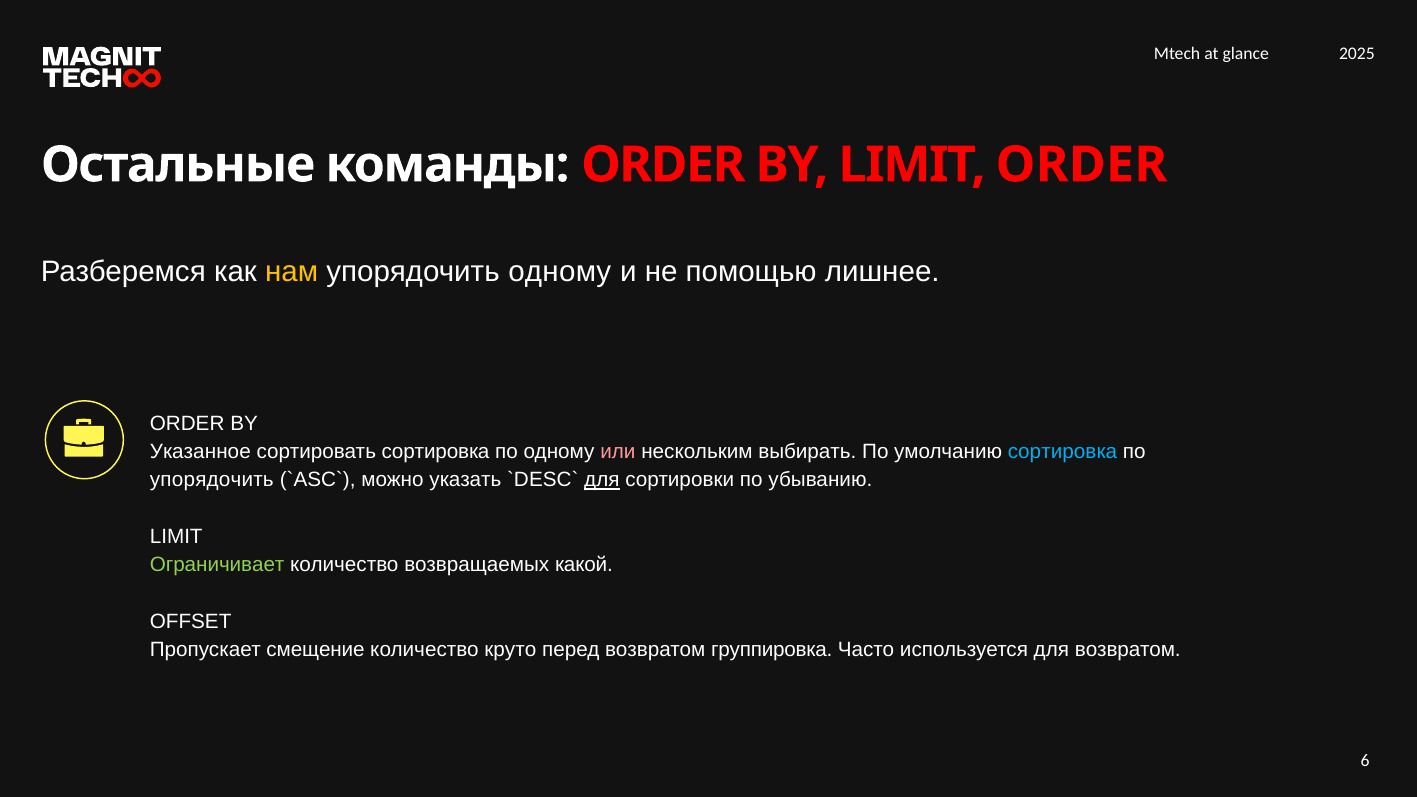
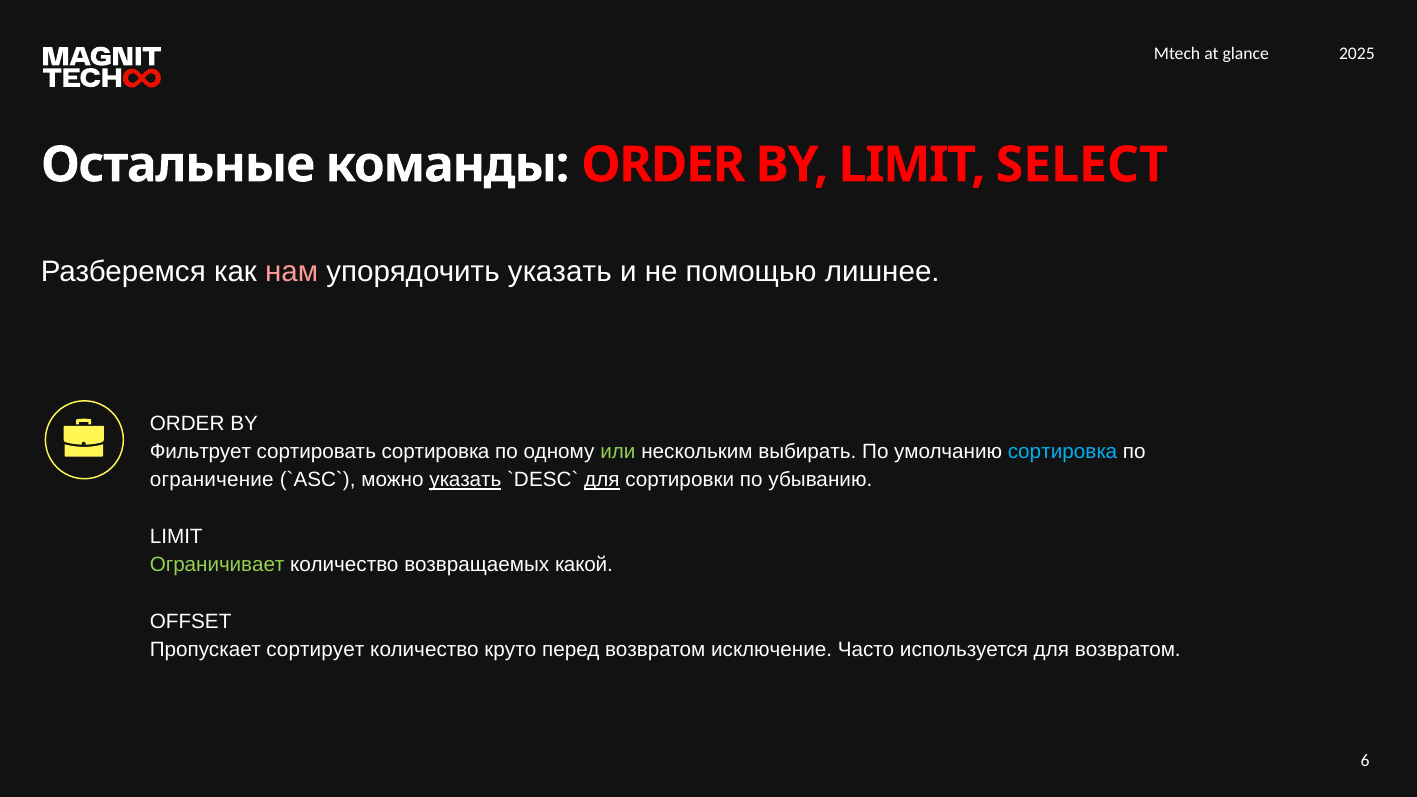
LIMIT ORDER: ORDER -> SELECT
нам colour: yellow -> pink
упорядочить одному: одному -> указать
Указанное: Указанное -> Фильтрует
или colour: pink -> light green
упорядочить at (212, 480): упорядочить -> ограничение
указать at (465, 480) underline: none -> present
смещение: смещение -> сортирует
группировка: группировка -> исключение
